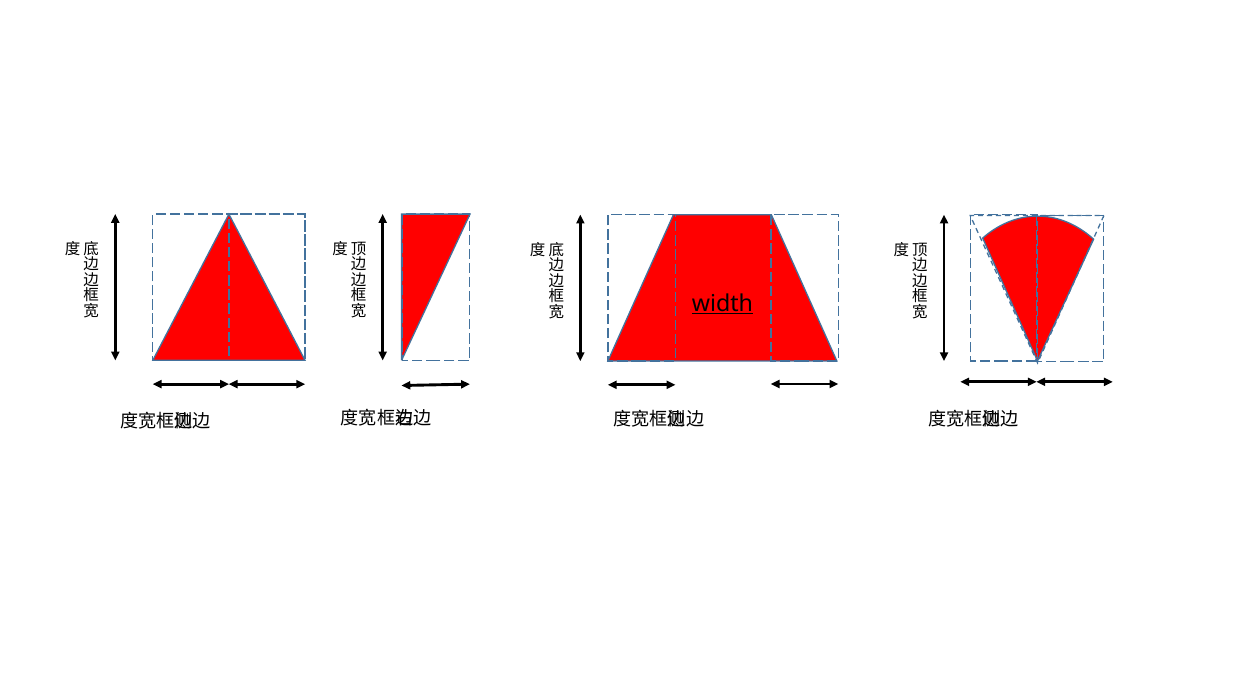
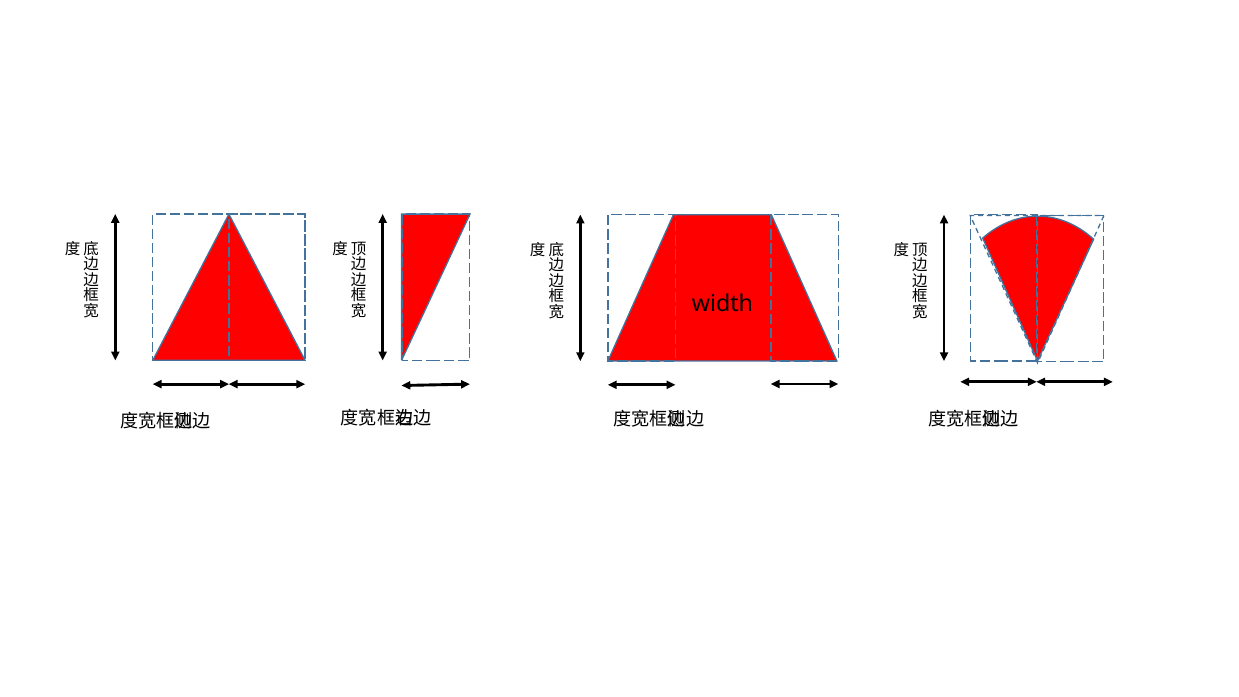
width underline: present -> none
